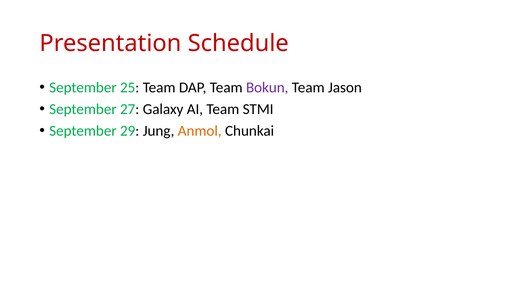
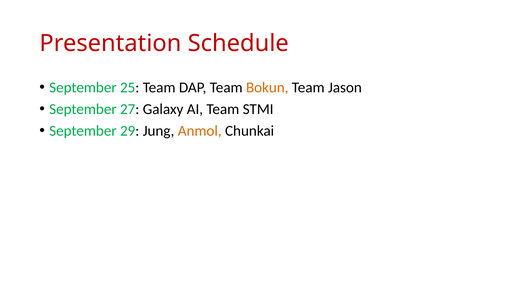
Bokun colour: purple -> orange
